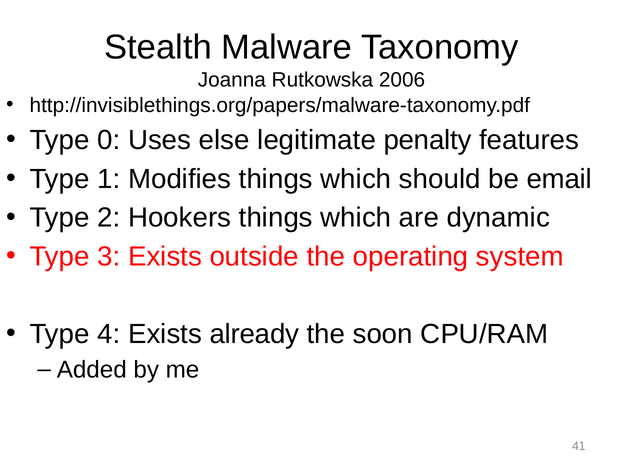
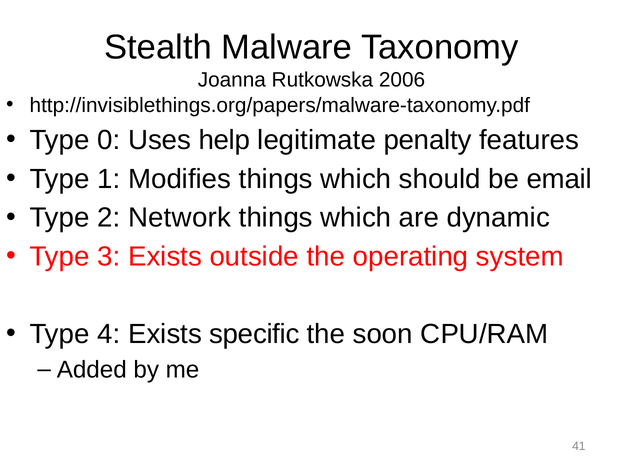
else: else -> help
Hookers: Hookers -> Network
already: already -> specific
